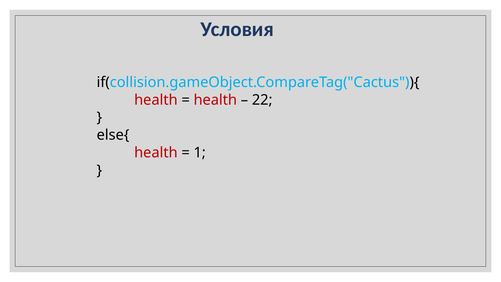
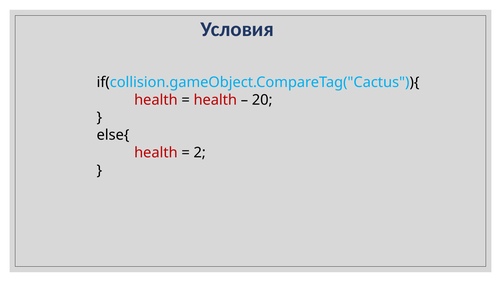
22: 22 -> 20
1: 1 -> 2
